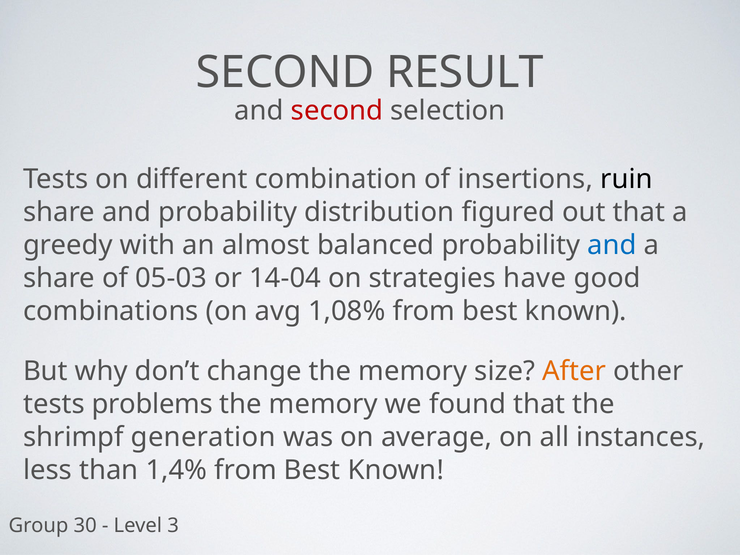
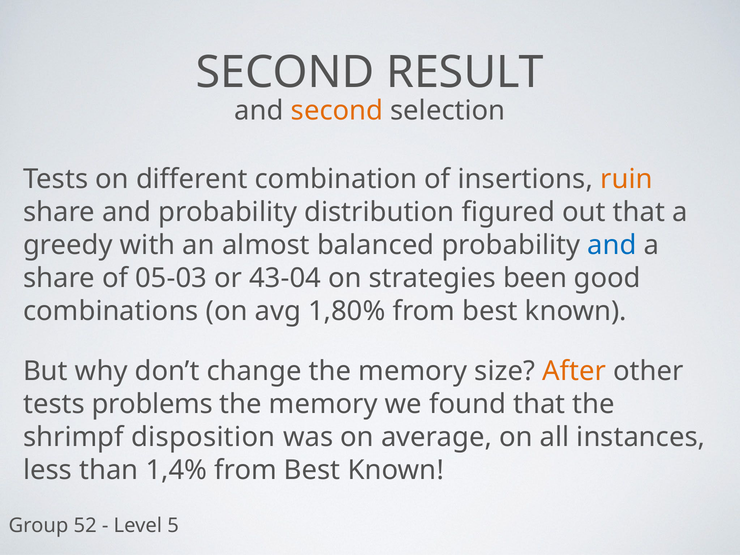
second at (337, 111) colour: red -> orange
ruin colour: black -> orange
14-04: 14-04 -> 43-04
have: have -> been
1,08%: 1,08% -> 1,80%
generation: generation -> disposition
30: 30 -> 52
3: 3 -> 5
